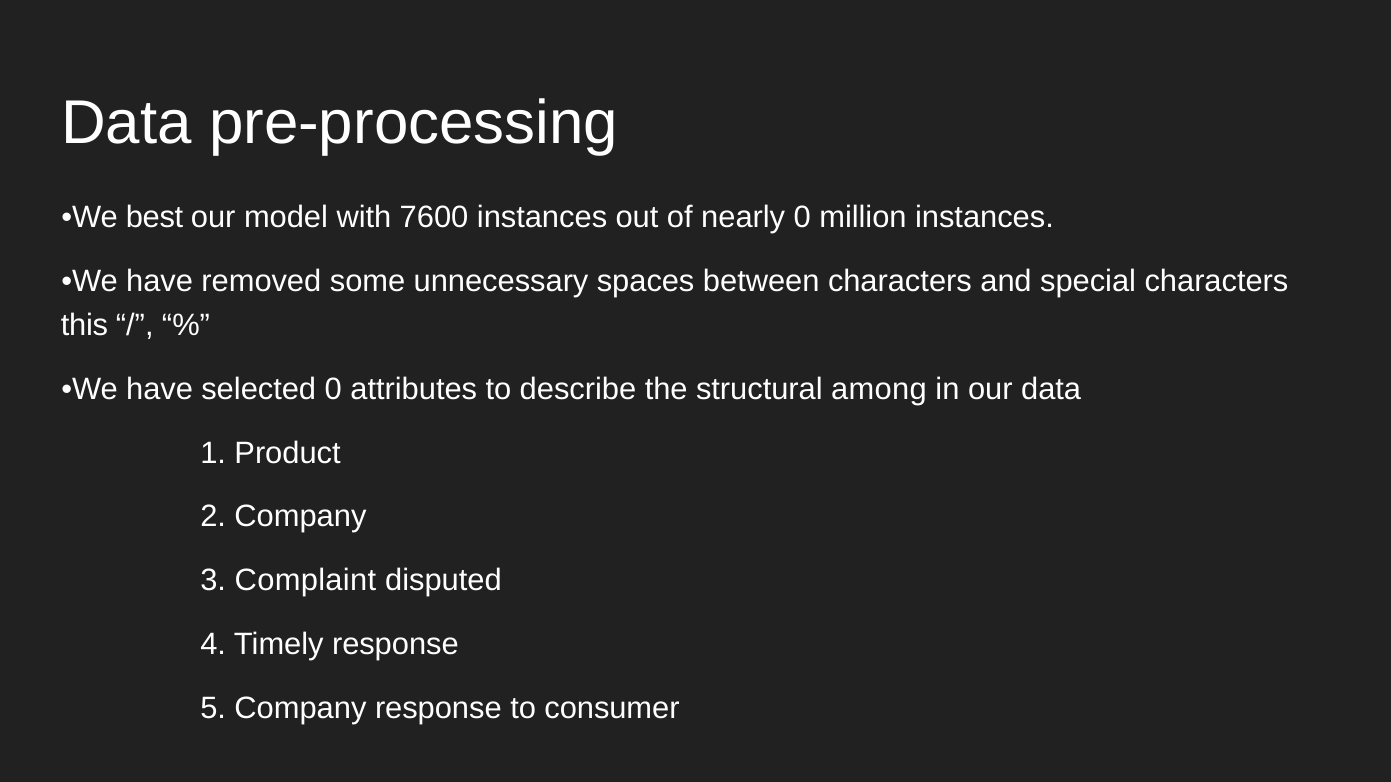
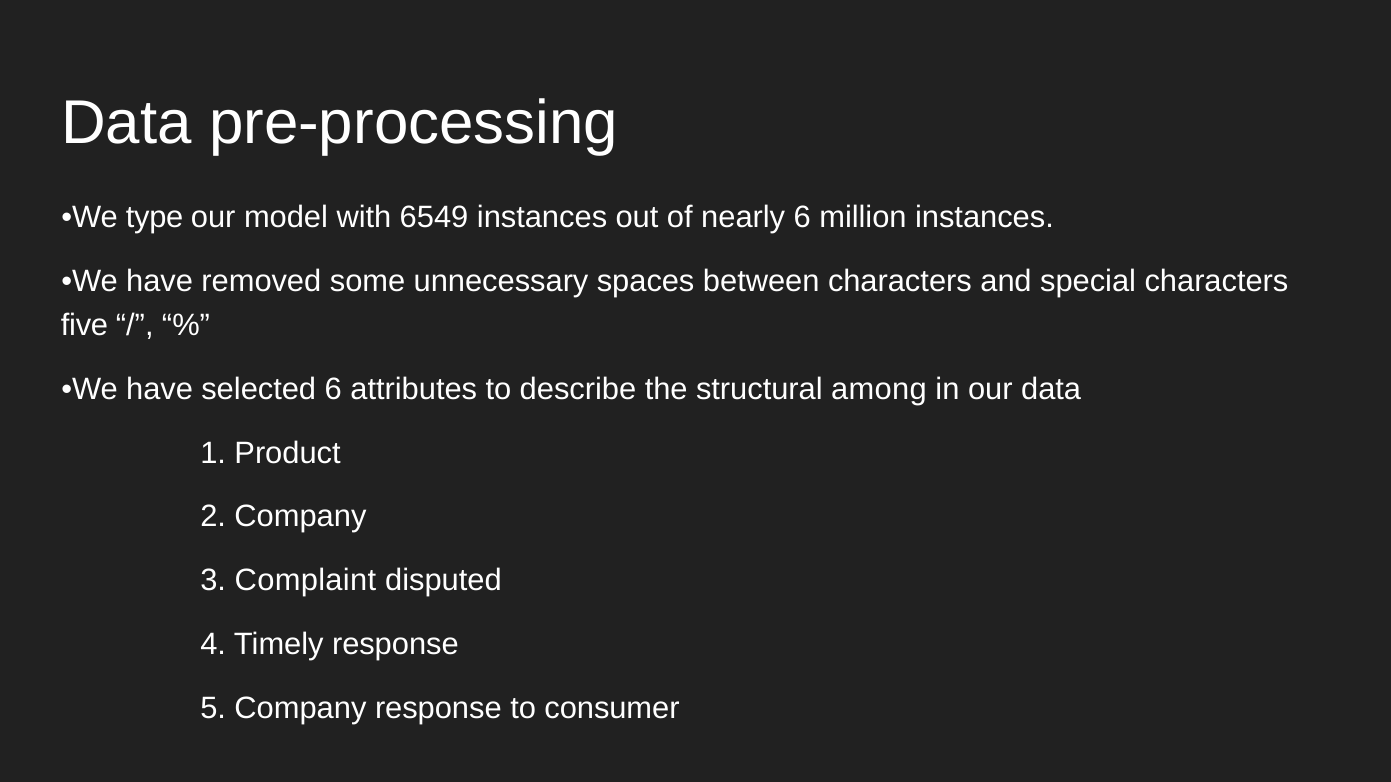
best: best -> type
7600: 7600 -> 6549
nearly 0: 0 -> 6
this: this -> five
selected 0: 0 -> 6
